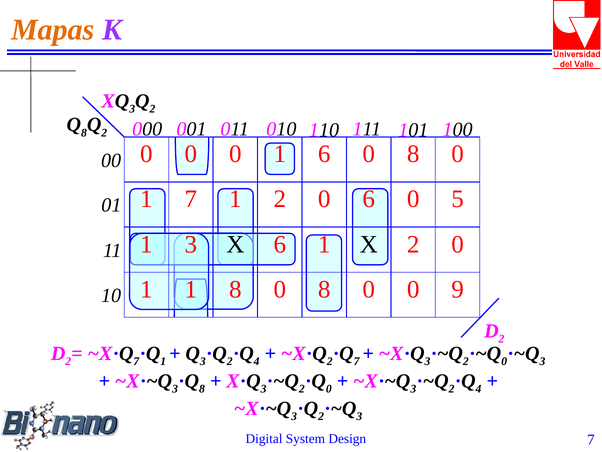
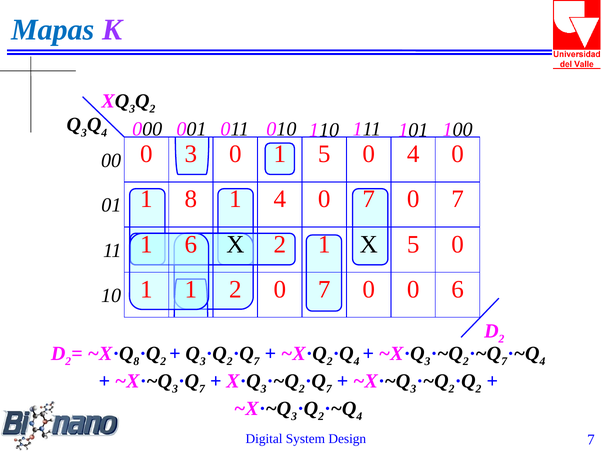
Mapas colour: orange -> blue
8 at (84, 133): 8 -> 3
2 at (104, 133): 2 -> 4
0 at (191, 154): 0 -> 3
1 6: 6 -> 5
8 at (413, 154): 8 -> 4
1 7: 7 -> 8
1 2: 2 -> 4
6 at (369, 199): 6 -> 7
5 at (458, 199): 5 -> 7
1 3: 3 -> 6
X 6: 6 -> 2
X 2: 2 -> 5
1 8: 8 -> 2
8 at (324, 289): 8 -> 7
0 9: 9 -> 6
7 at (136, 361): 7 -> 8
1 at (163, 361): 1 -> 2
4 at (257, 361): 4 -> 7
7 at (357, 361): 7 -> 4
0 at (504, 361): 0 -> 7
3 at (542, 361): 3 -> 4
8 at (202, 389): 8 -> 7
0 at (329, 389): 0 -> 7
4 at (478, 389): 4 -> 2
3 at (359, 416): 3 -> 4
